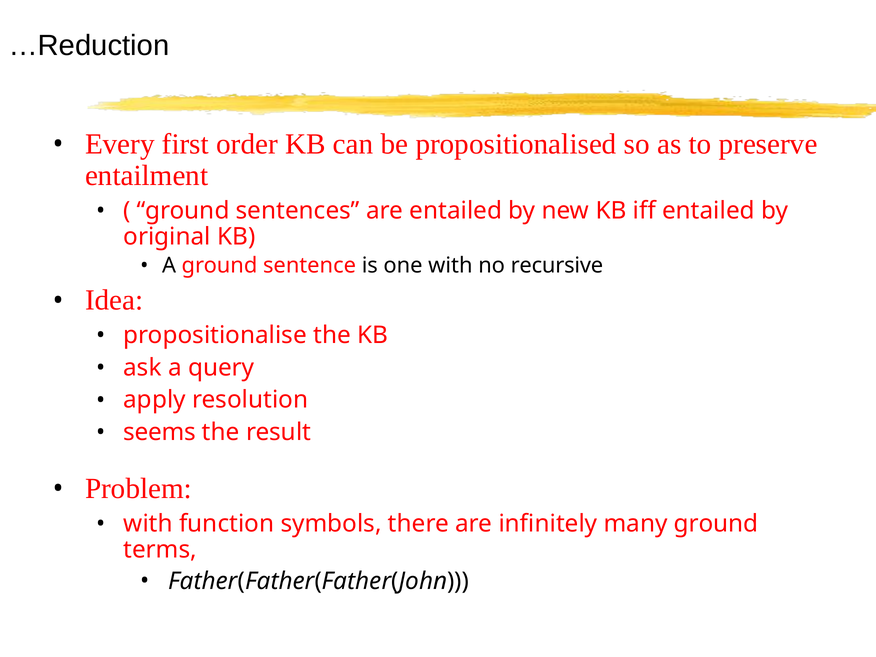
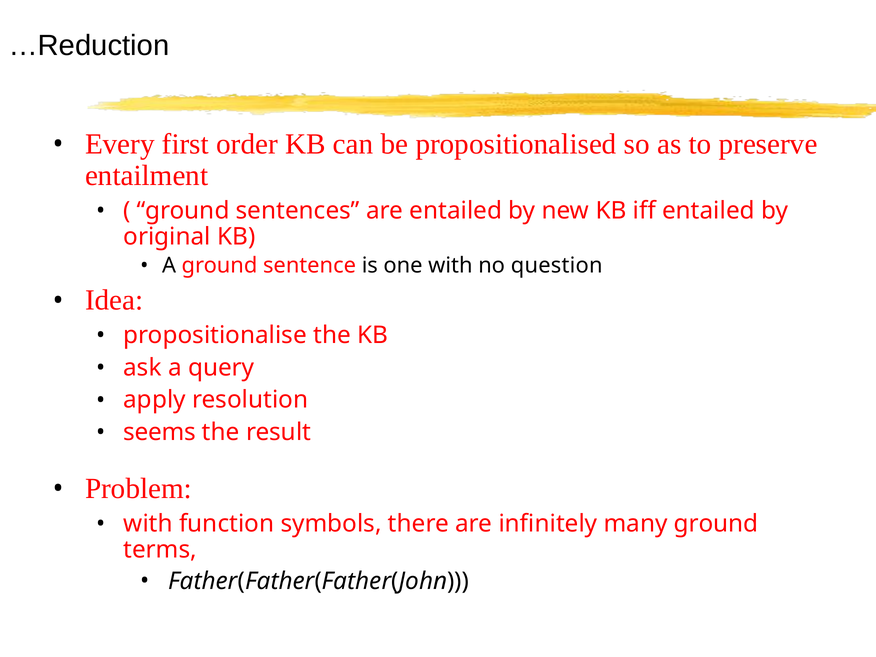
recursive: recursive -> question
